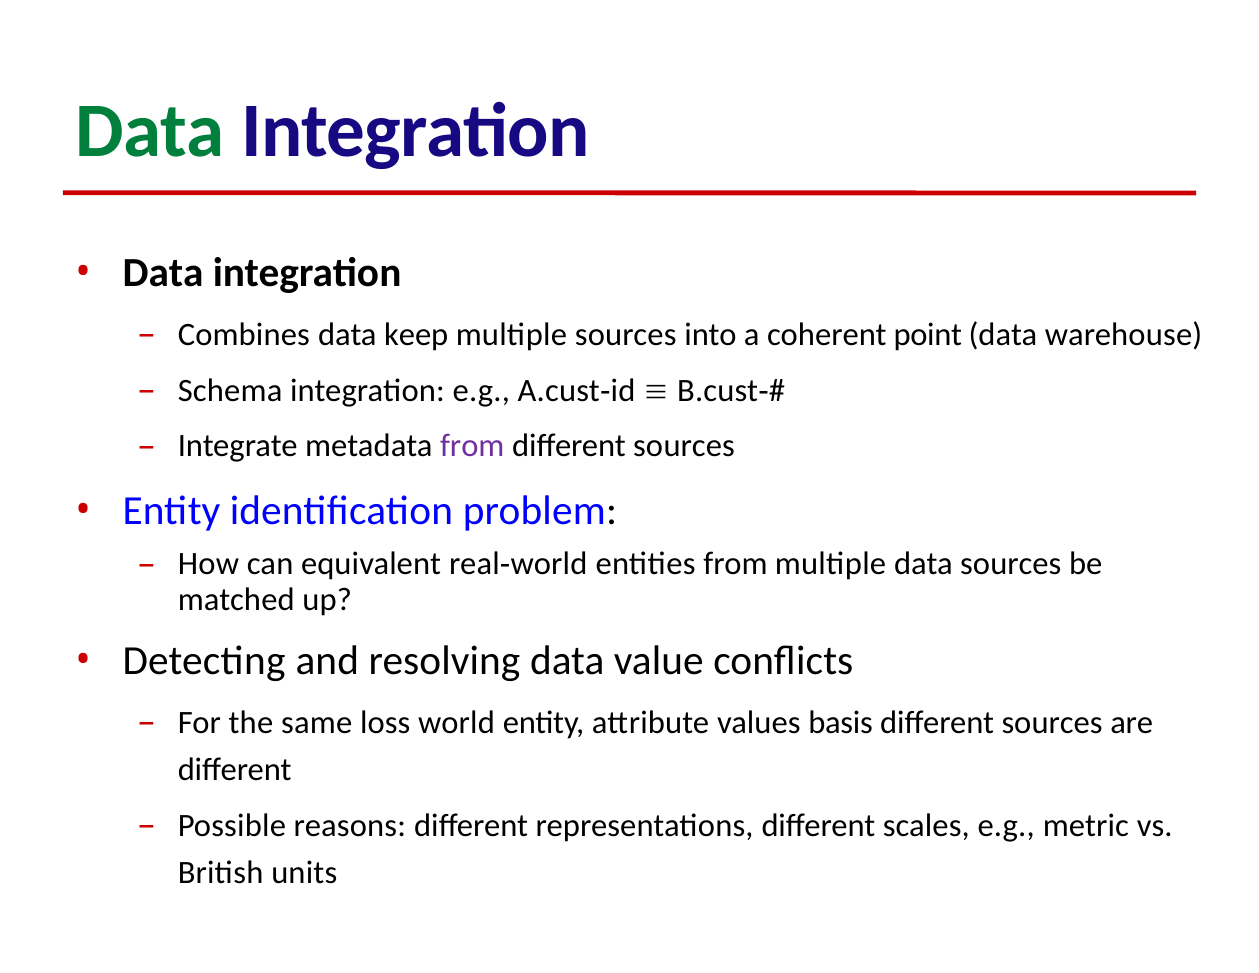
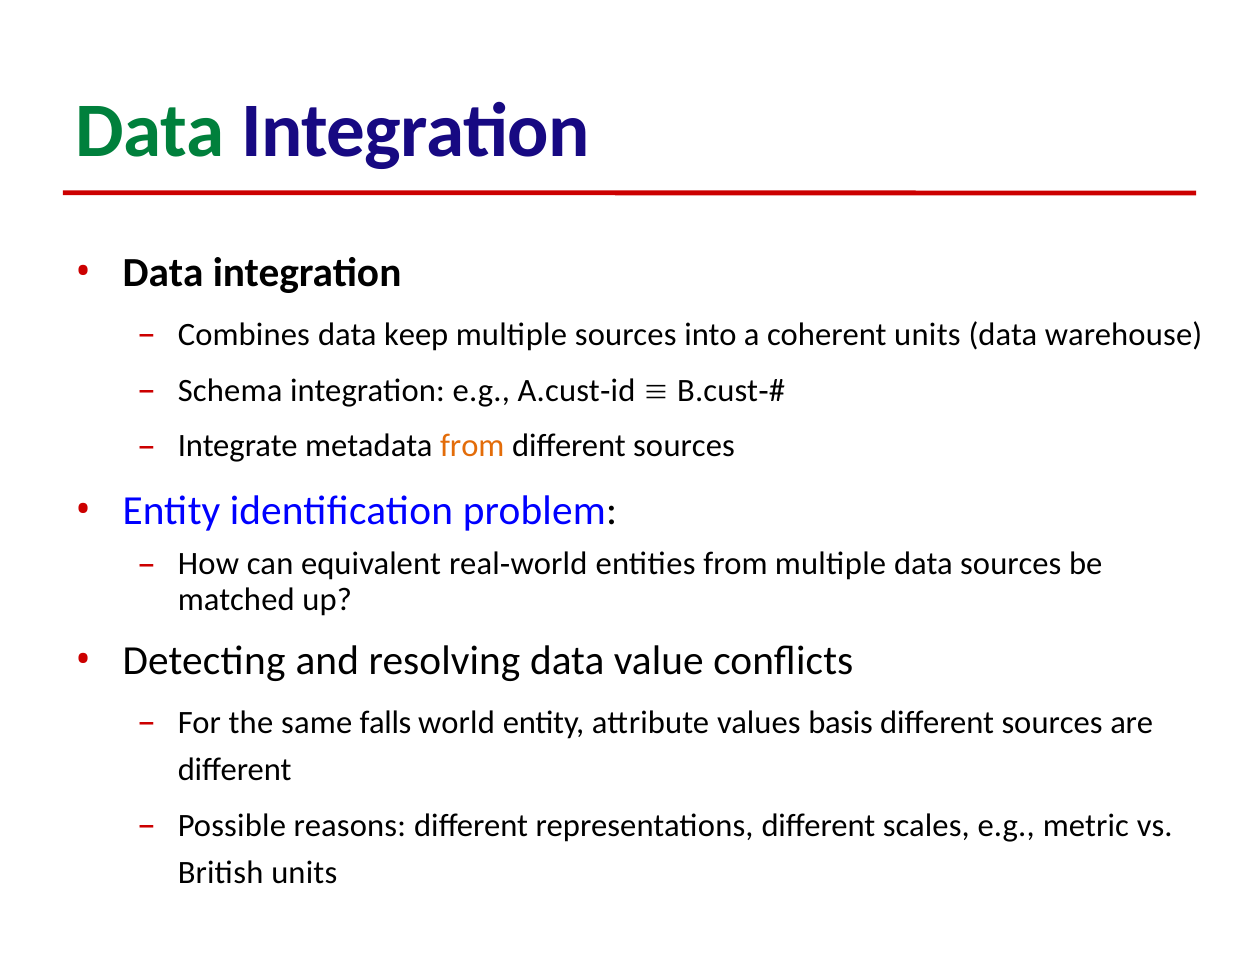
coherent point: point -> units
from at (472, 446) colour: purple -> orange
loss: loss -> falls
